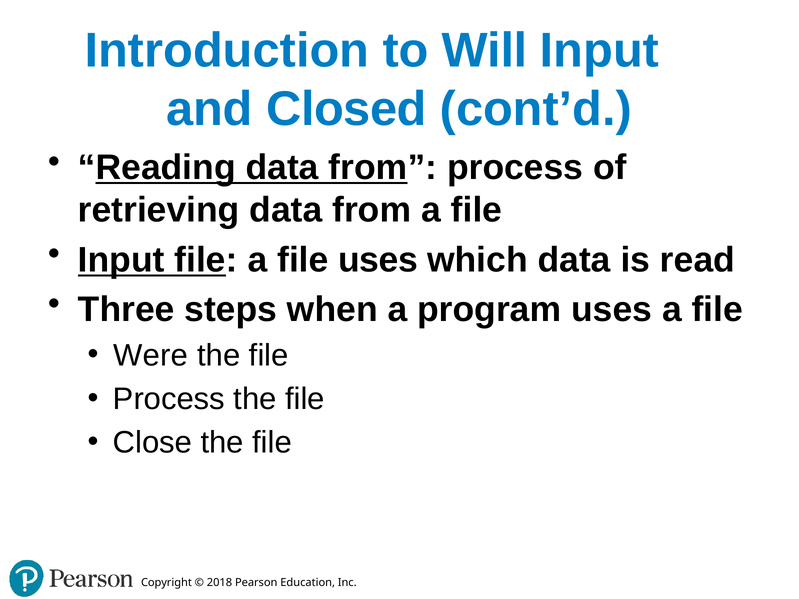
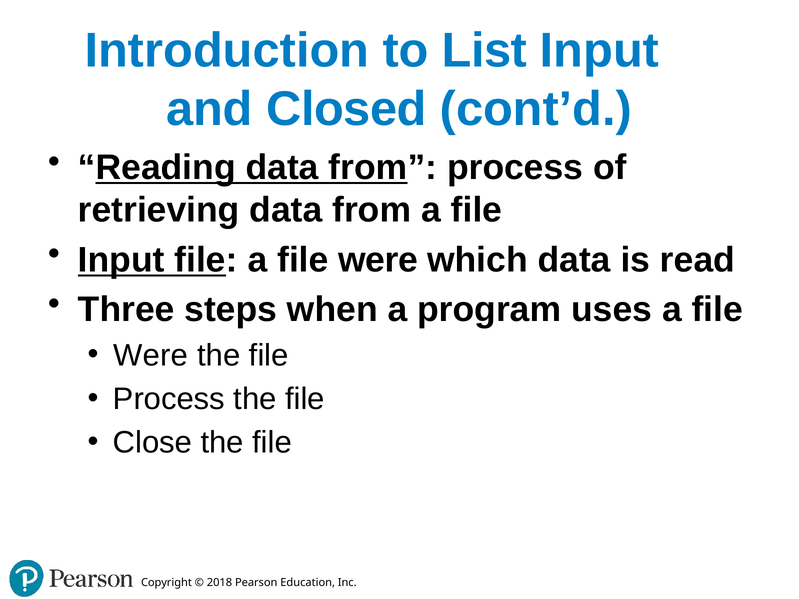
Will: Will -> List
file uses: uses -> were
